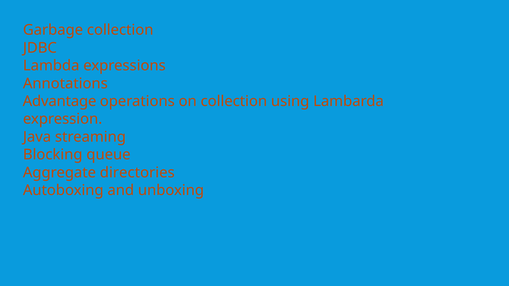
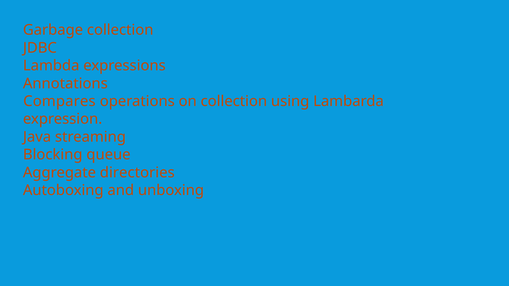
Advantage: Advantage -> Compares
